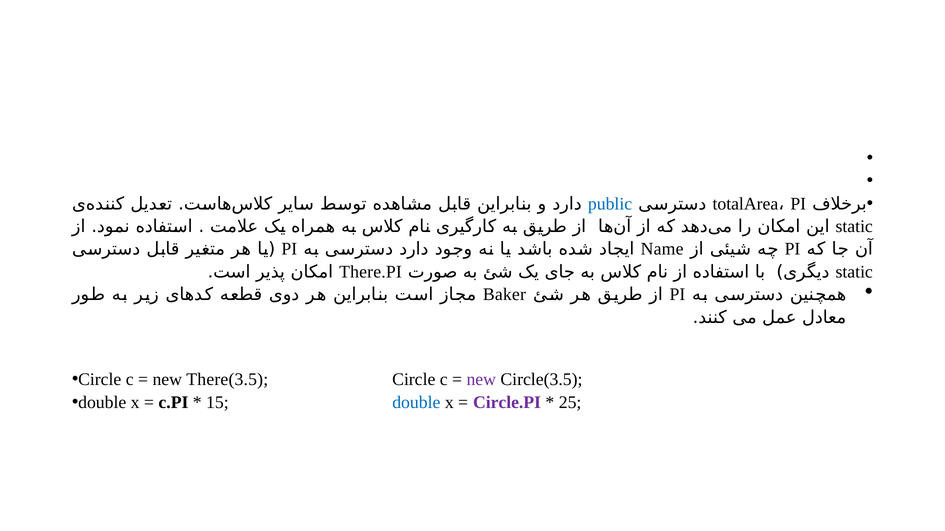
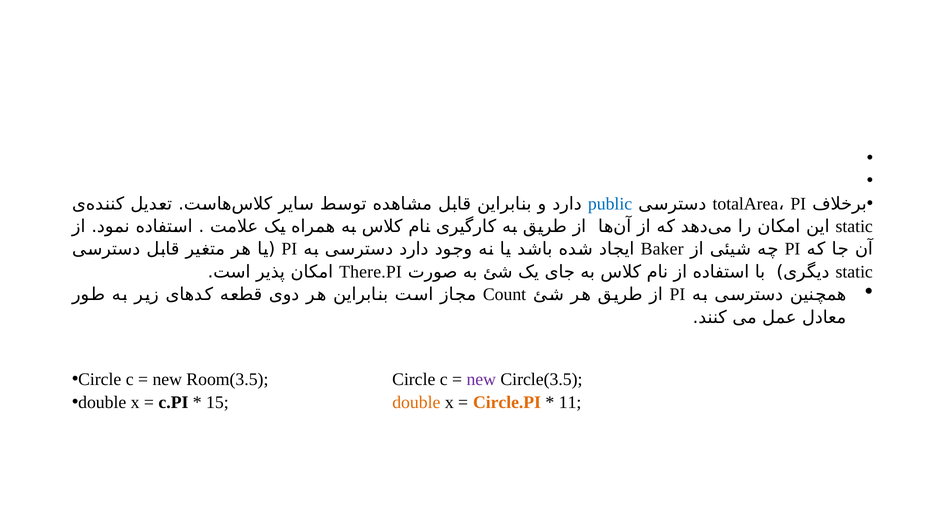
Name: Name -> Baker
Baker: Baker -> Count
There(3.5: There(3.5 -> Room(3.5
double at (416, 403) colour: blue -> orange
Circle.PI colour: purple -> orange
25: 25 -> 11
